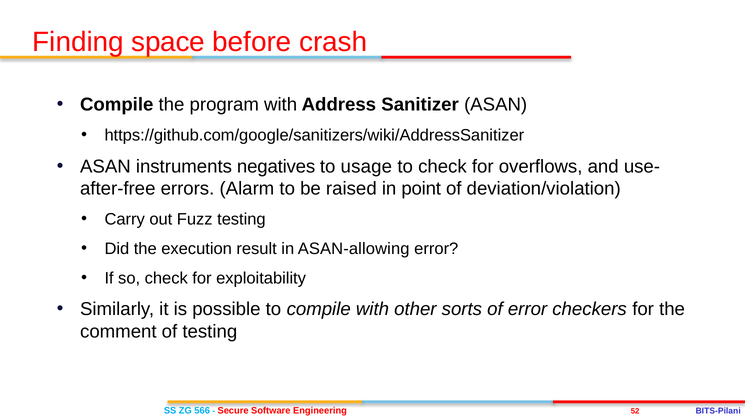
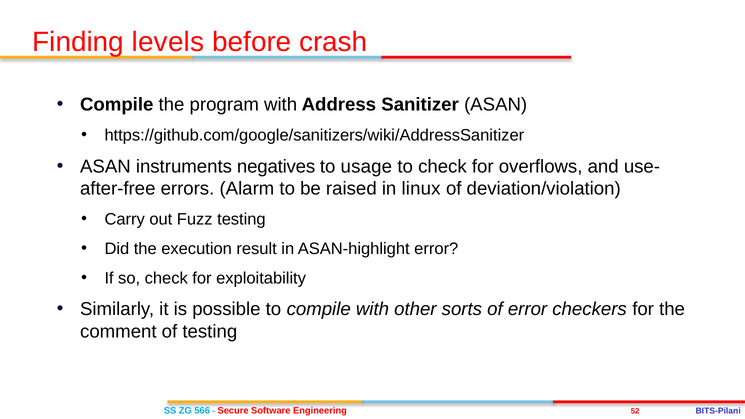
space: space -> levels
point: point -> linux
ASAN-allowing: ASAN-allowing -> ASAN-highlight
